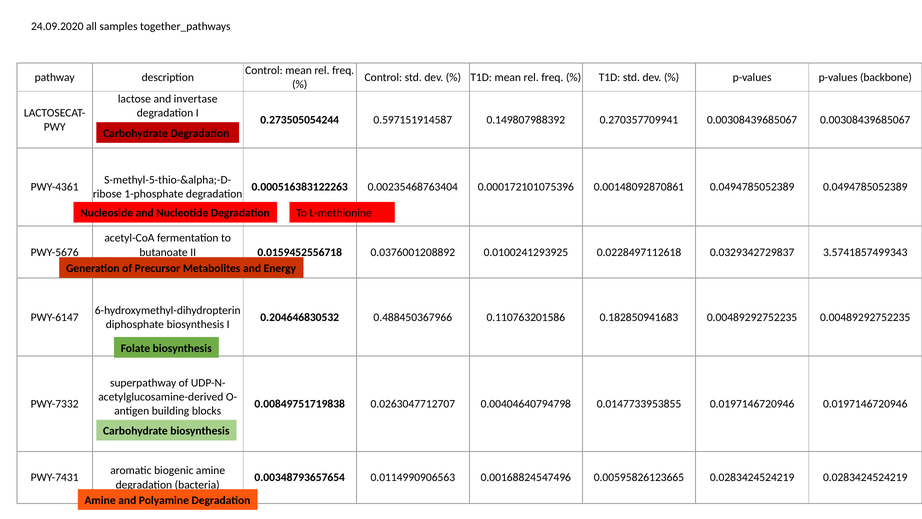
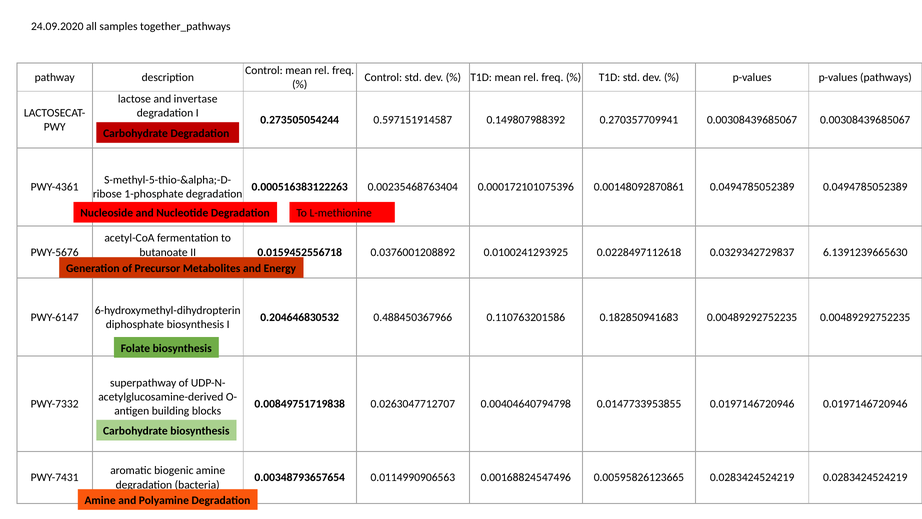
backbone: backbone -> pathways
3.5741857499343: 3.5741857499343 -> 6.1391239665630
